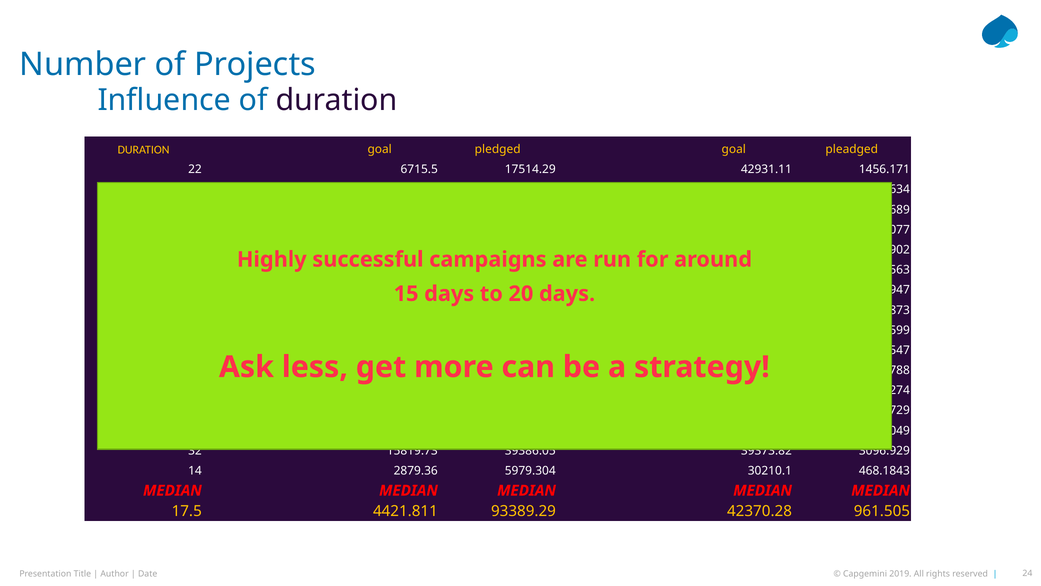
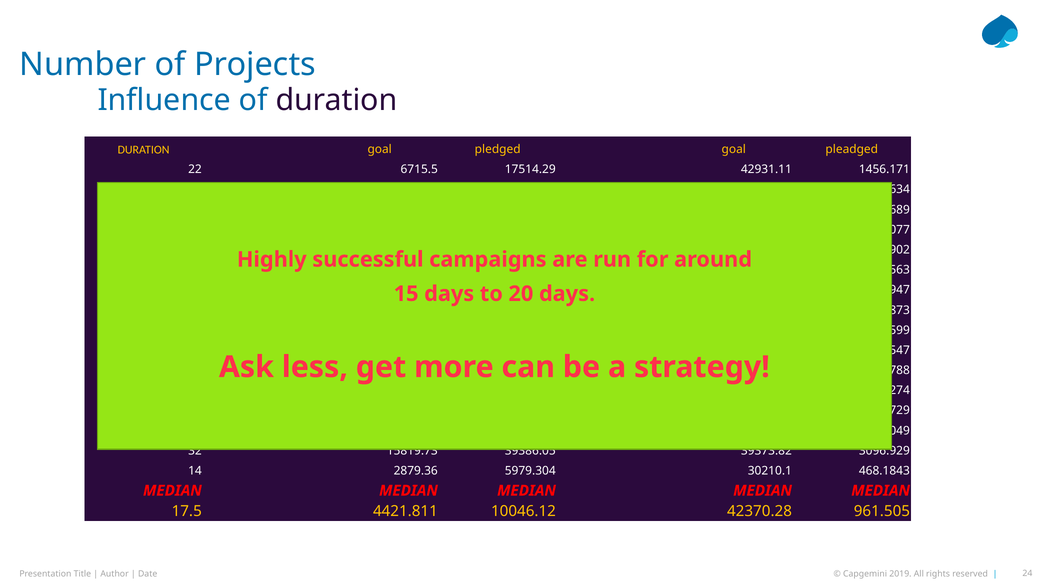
93389.29: 93389.29 -> 10046.12
